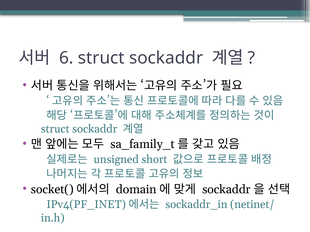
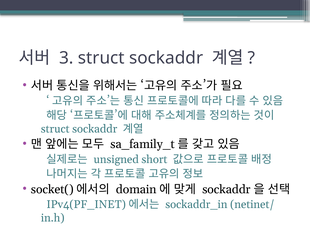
6: 6 -> 3
